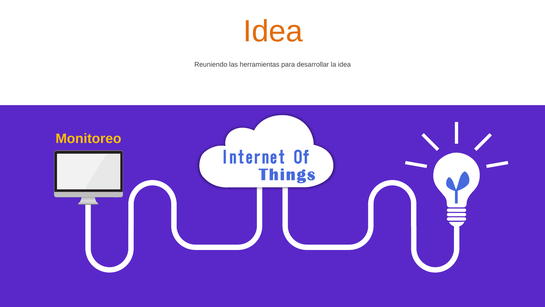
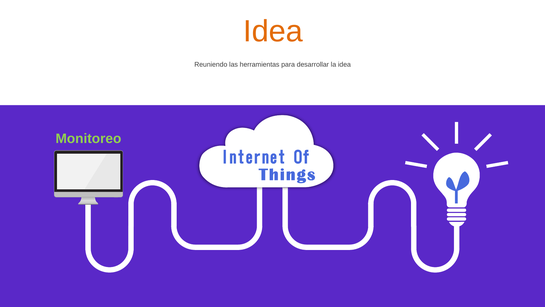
Monitoreo colour: yellow -> light green
